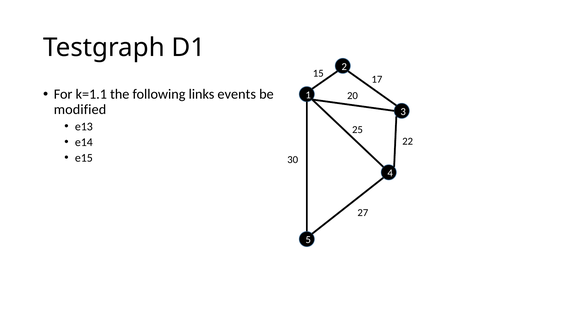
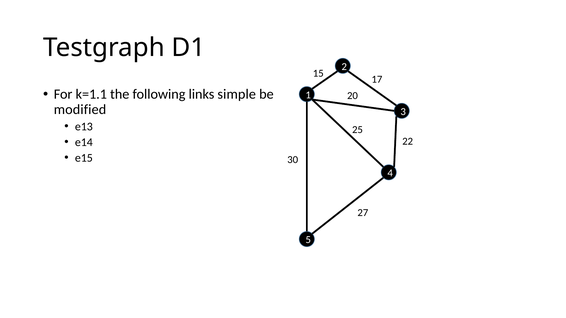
events: events -> simple
